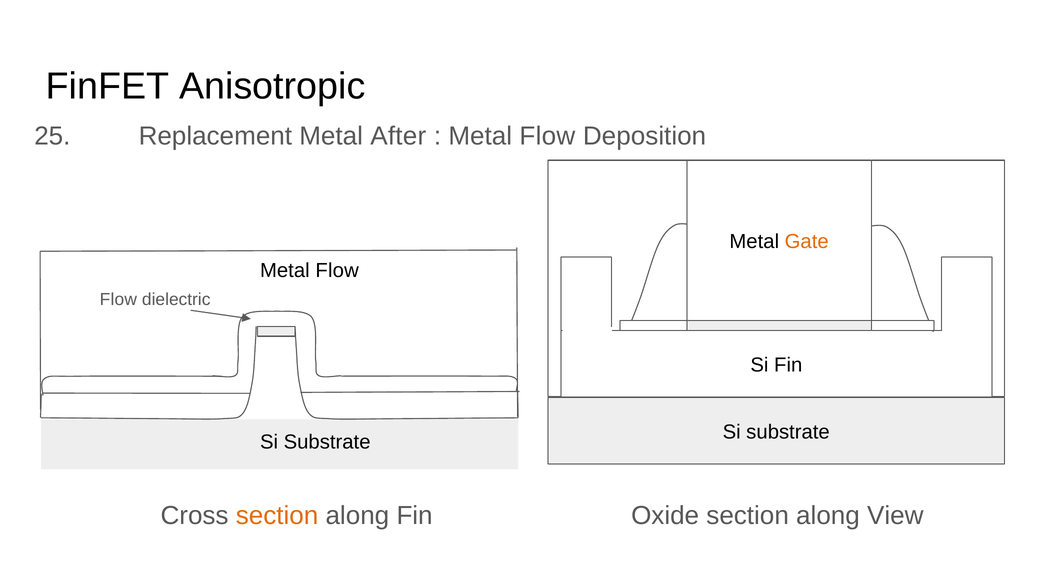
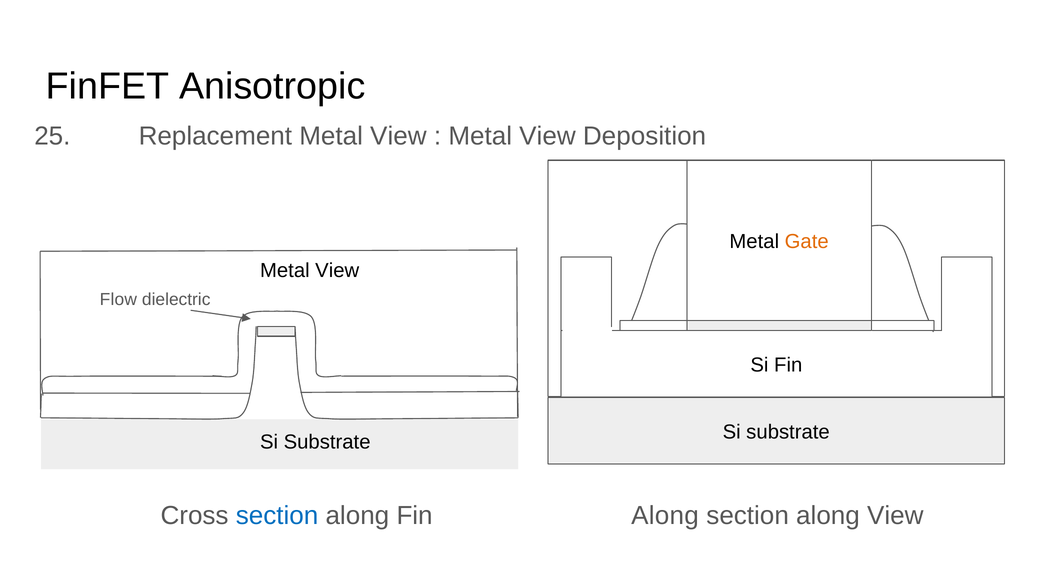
Replacement Metal After: After -> View
Flow at (547, 136): Flow -> View
Flow at (337, 270): Flow -> View
section at (277, 515) colour: orange -> blue
Fin Oxide: Oxide -> Along
